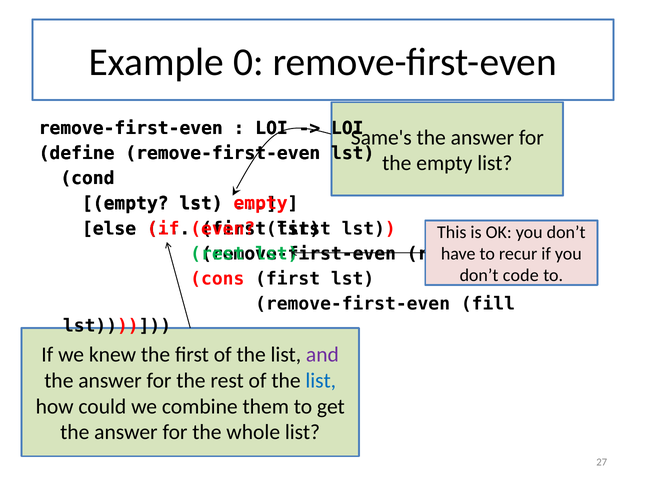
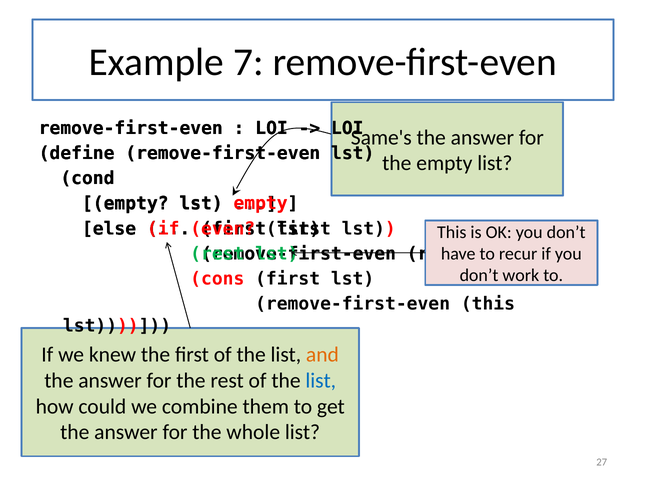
0: 0 -> 7
code: code -> work
remove-first-even fill: fill -> this
and colour: purple -> orange
